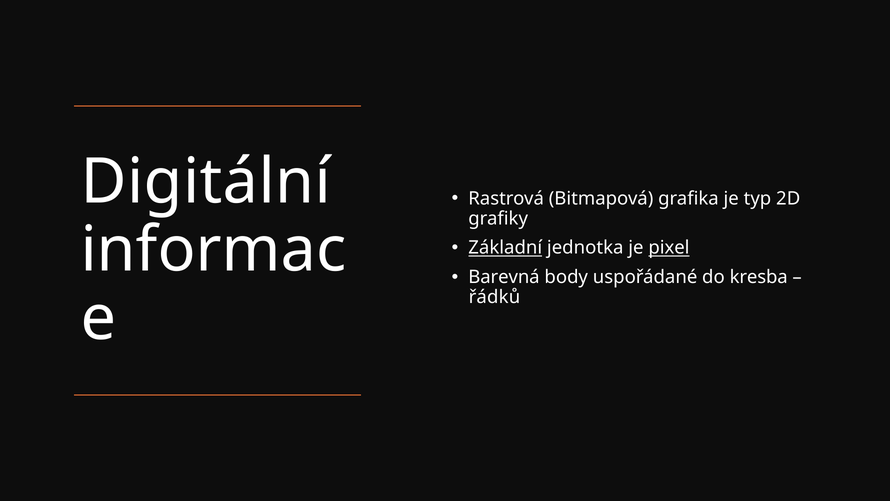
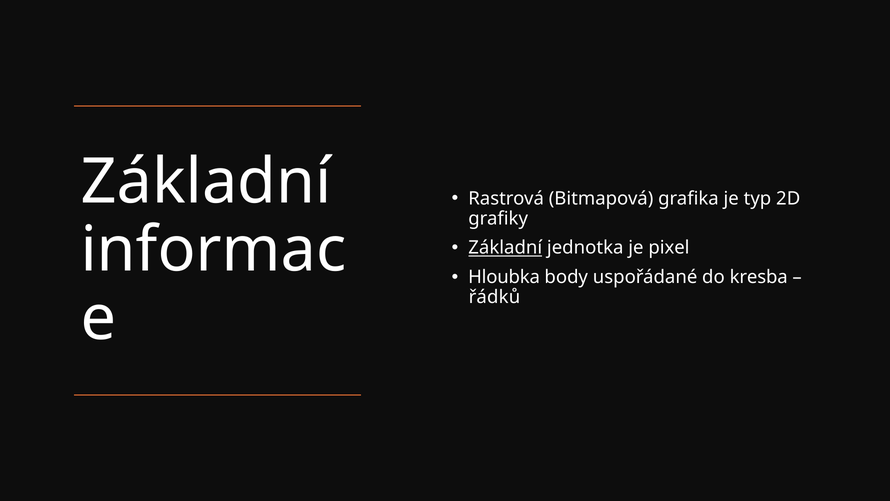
Digitální at (206, 182): Digitální -> Základní
pixel underline: present -> none
Barevná: Barevná -> Hloubka
